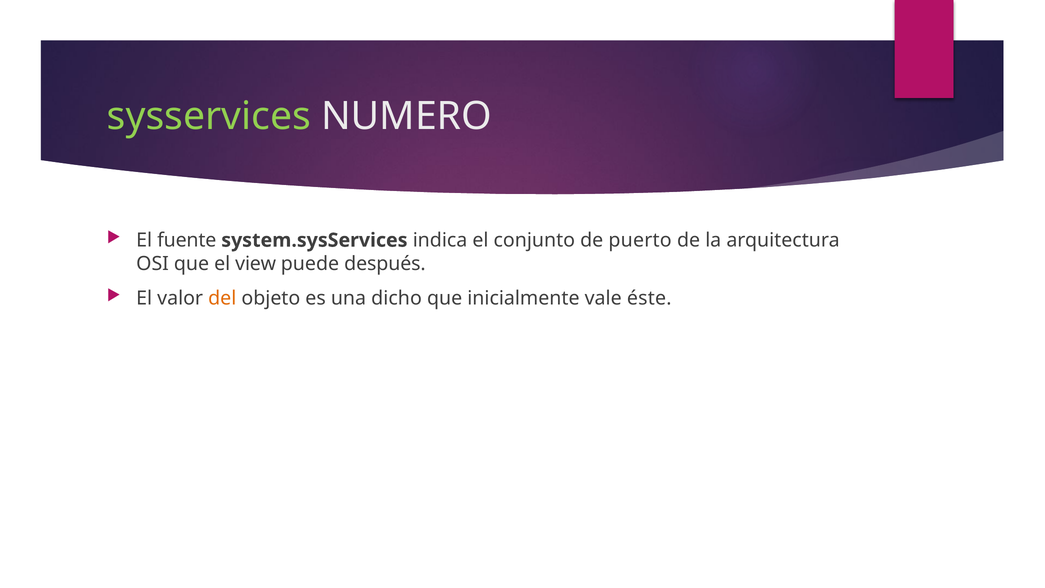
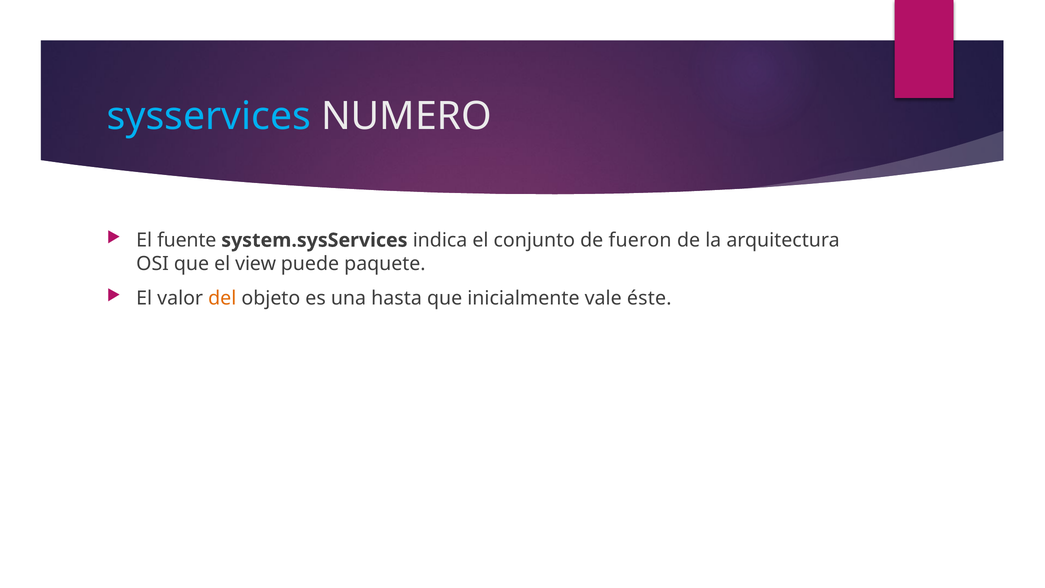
sysservices colour: light green -> light blue
puerto: puerto -> fueron
después: después -> paquete
dicho: dicho -> hasta
